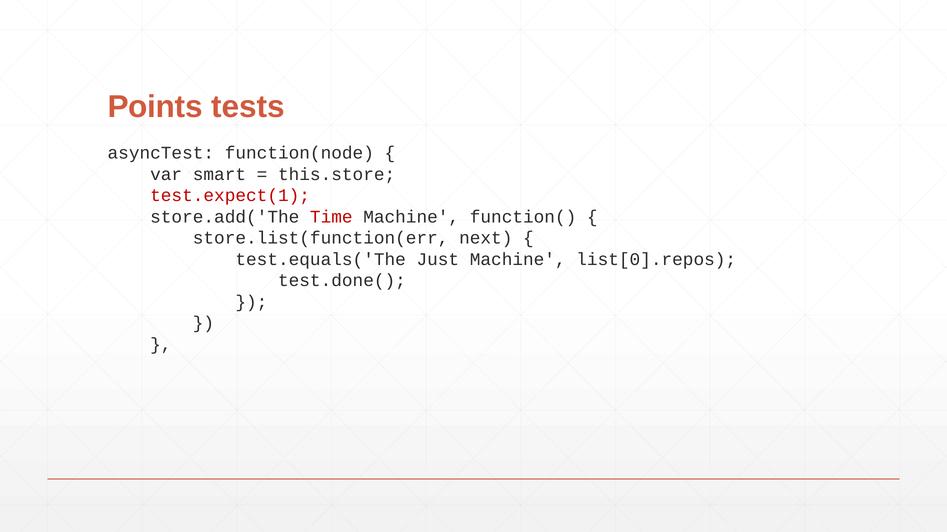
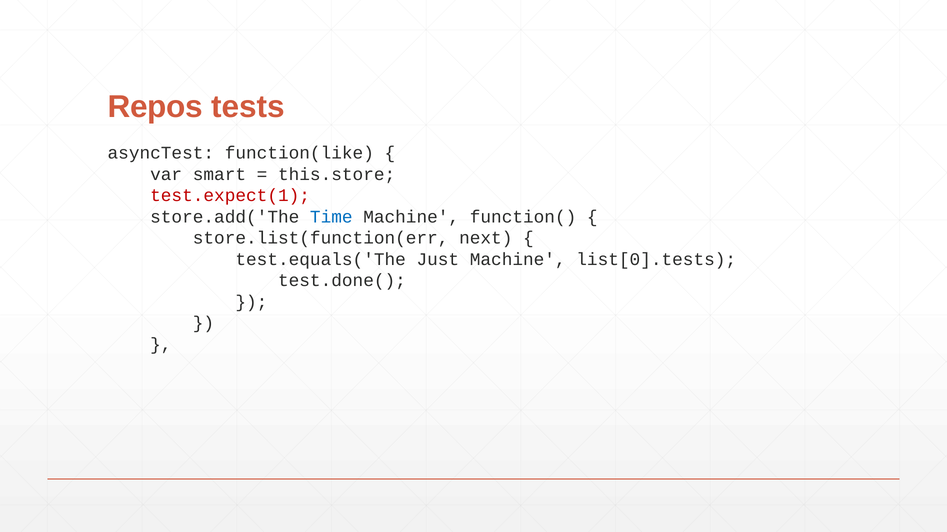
Points: Points -> Repos
function(node: function(node -> function(like
Time colour: red -> blue
list[0].repos: list[0].repos -> list[0].tests
